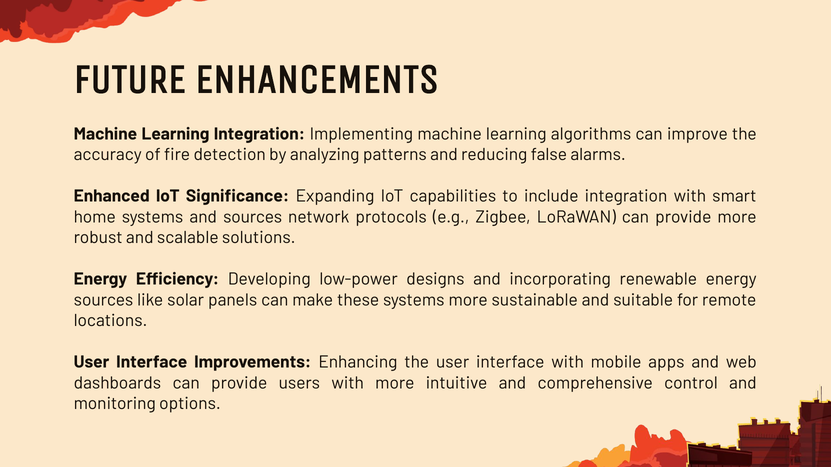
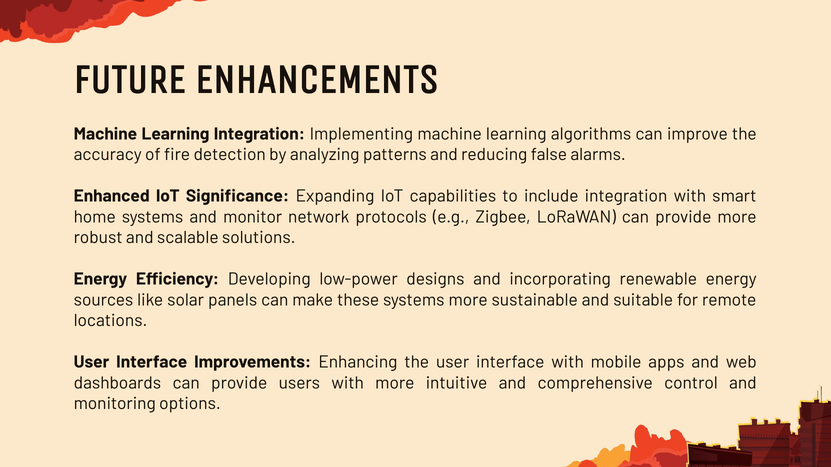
and sources: sources -> monitor
